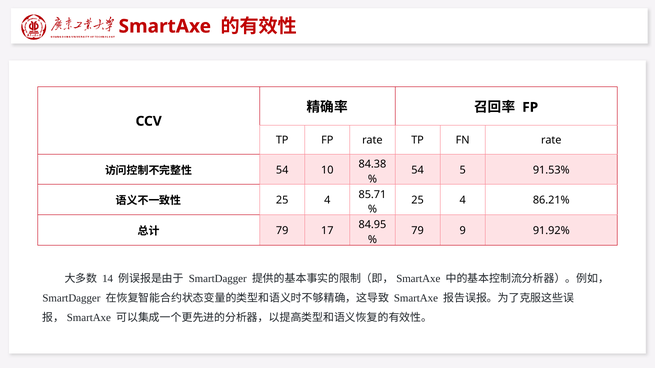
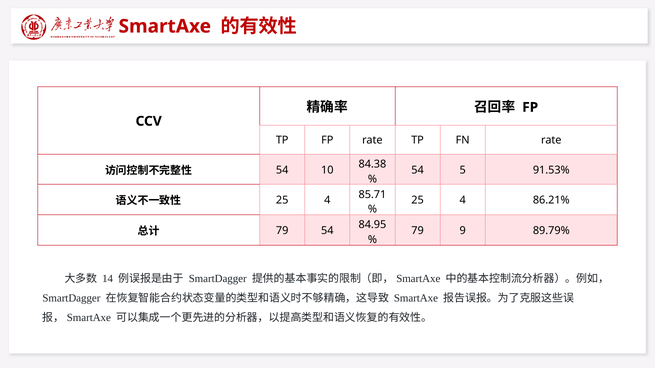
79 17: 17 -> 54
91.92%: 91.92% -> 89.79%
